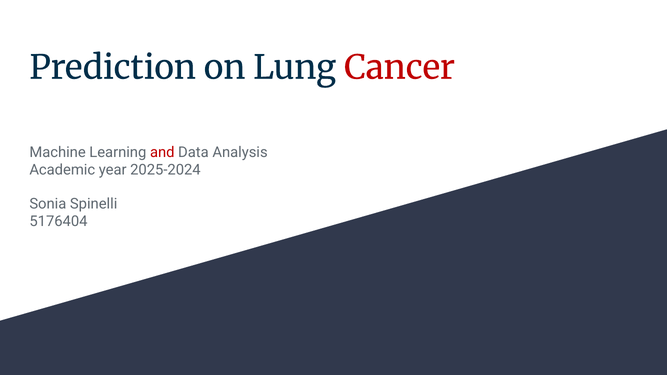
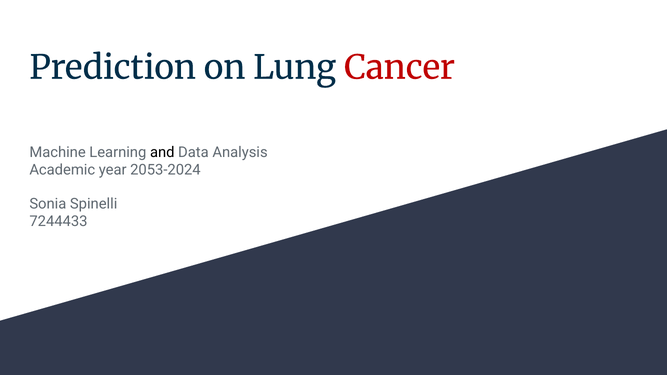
and colour: red -> black
2025-2024: 2025-2024 -> 2053-2024
5176404: 5176404 -> 7244433
